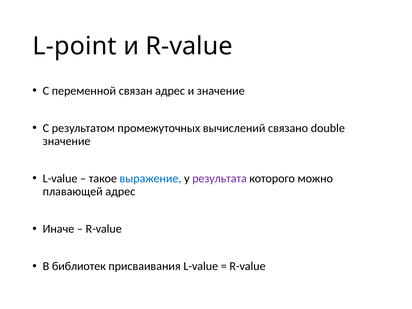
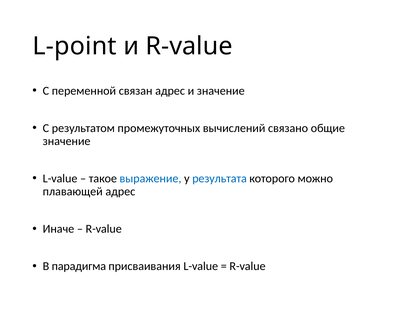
double: double -> общие
результата colour: purple -> blue
библиотек: библиотек -> парадигма
